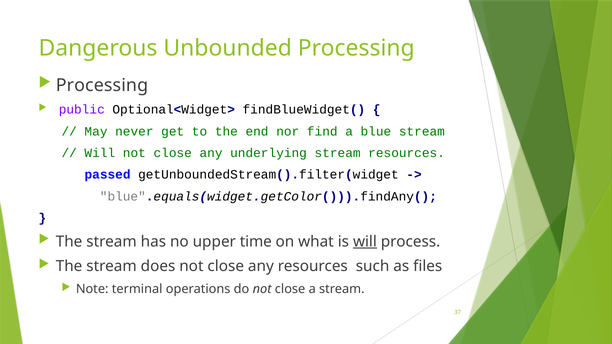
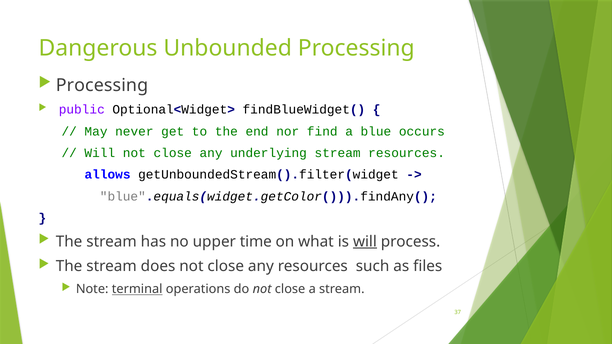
blue stream: stream -> occurs
passed: passed -> allows
terminal underline: none -> present
